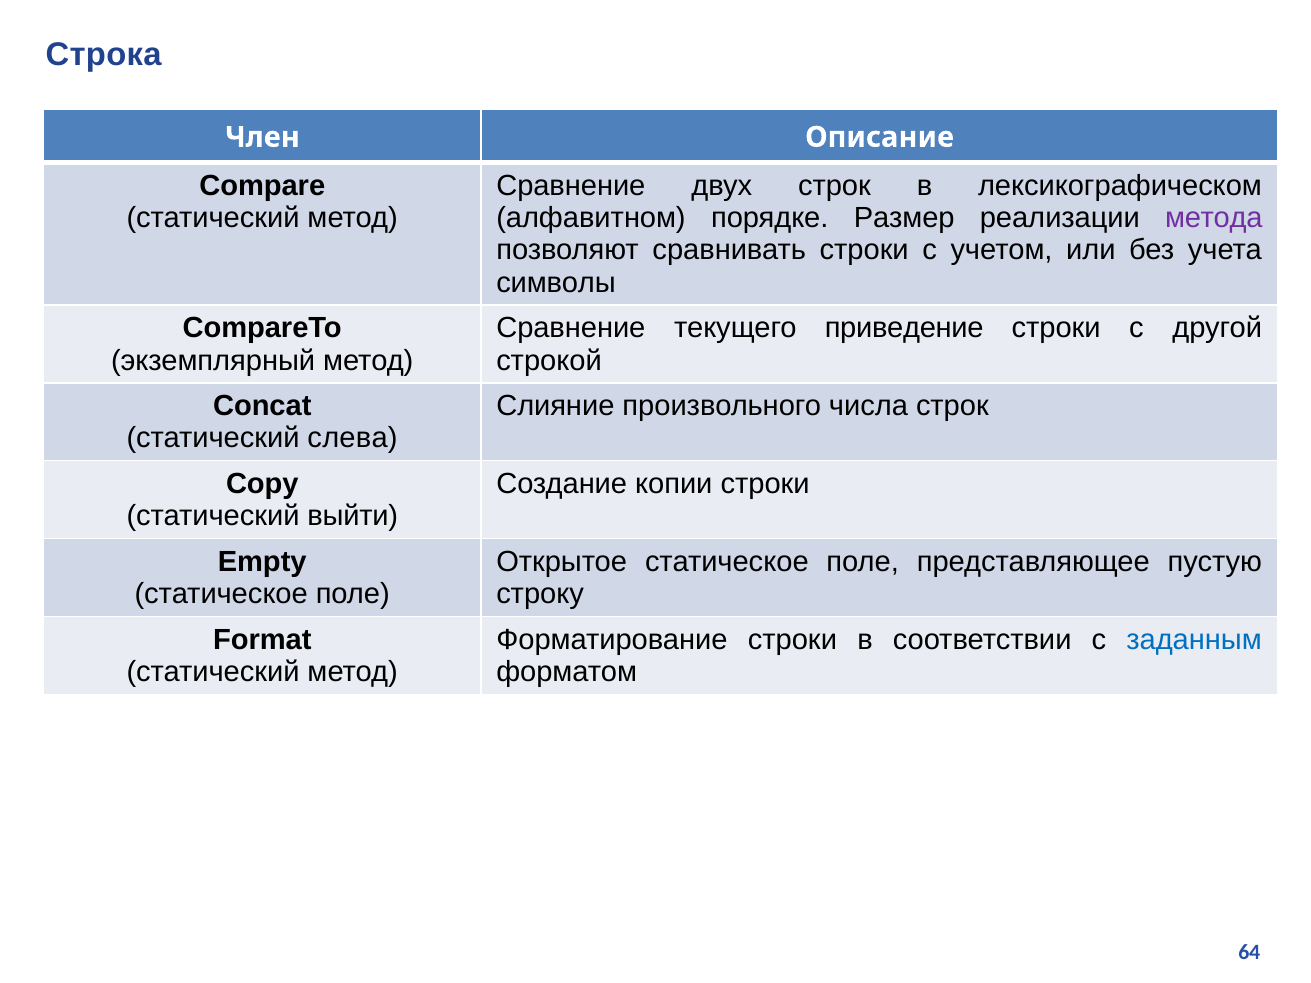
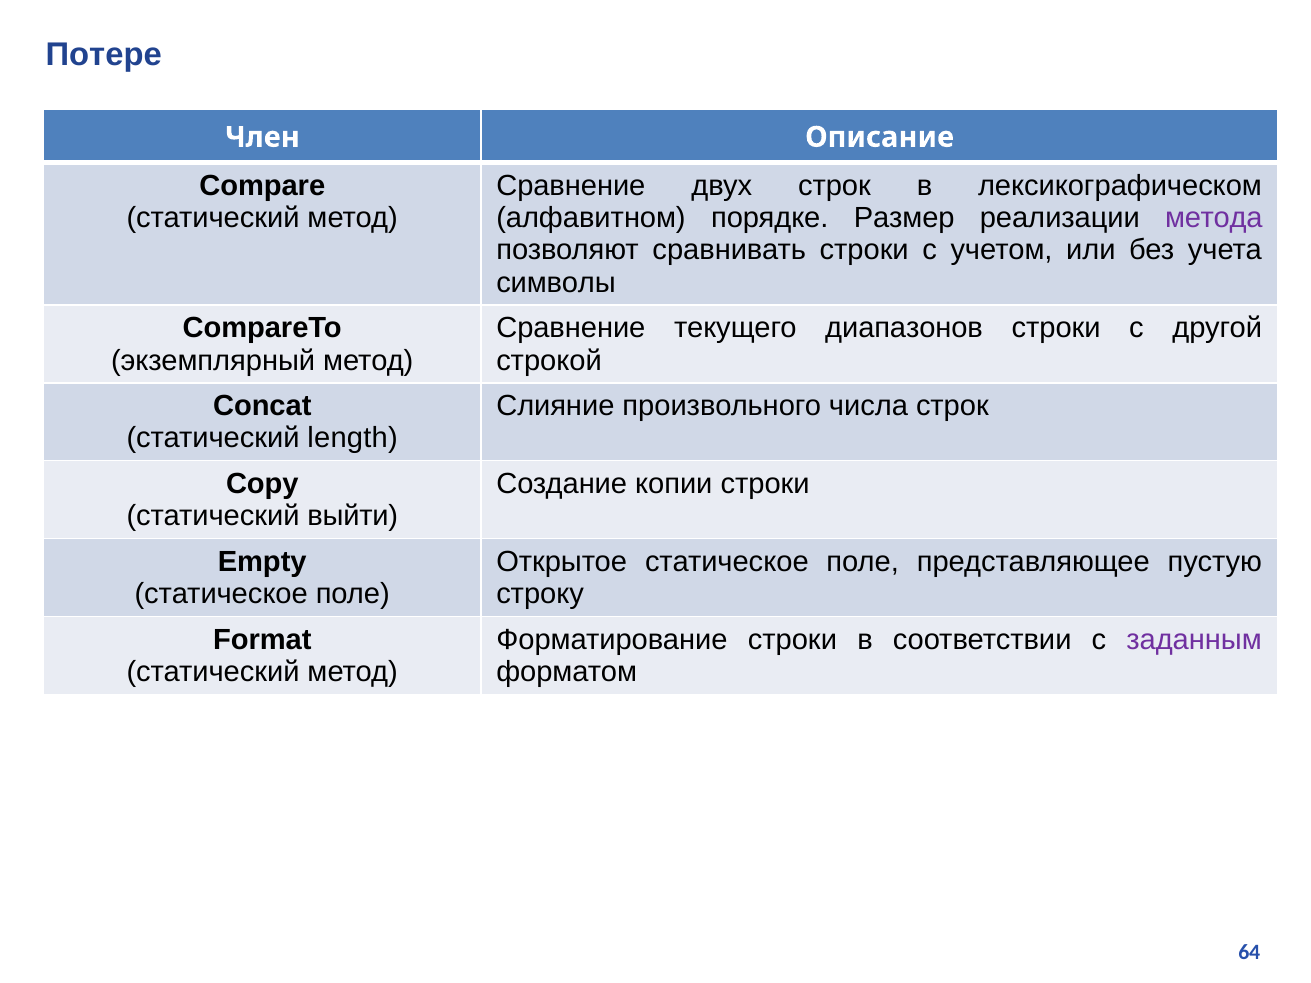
Строка: Строка -> Потере
приведение: приведение -> диапазонов
слева: слева -> length
заданным colour: blue -> purple
